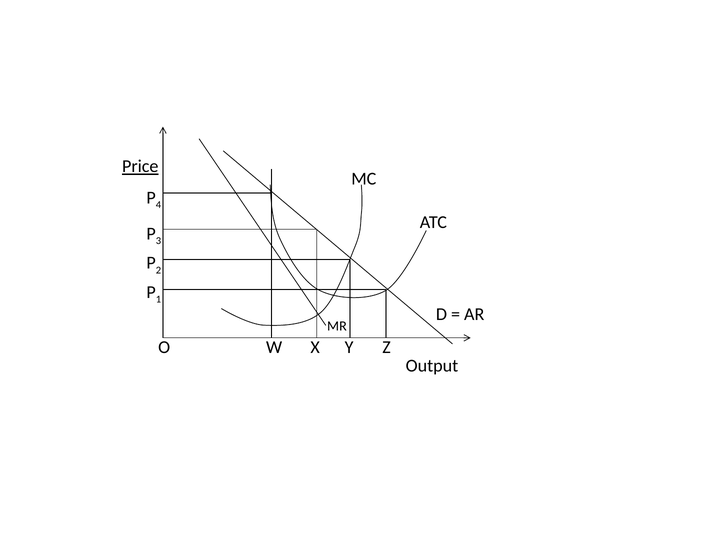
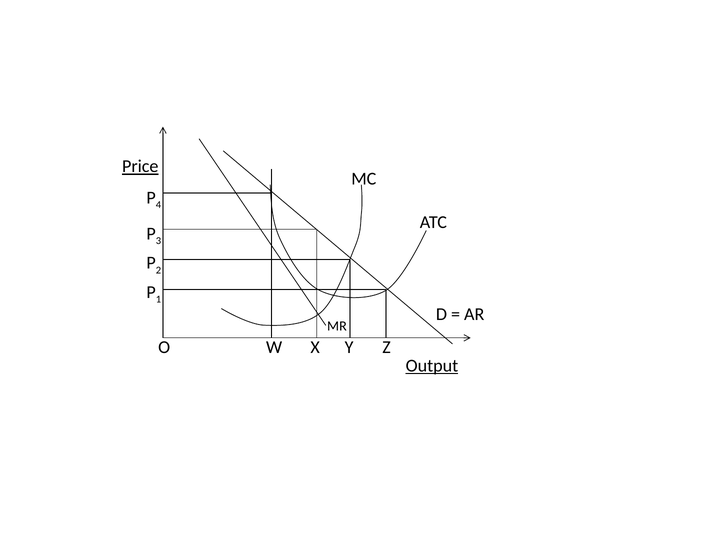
Output underline: none -> present
